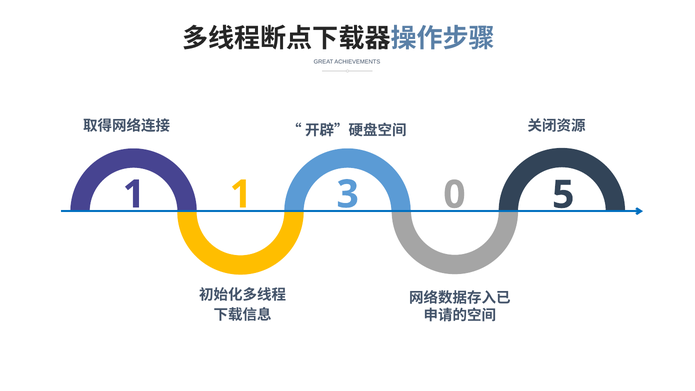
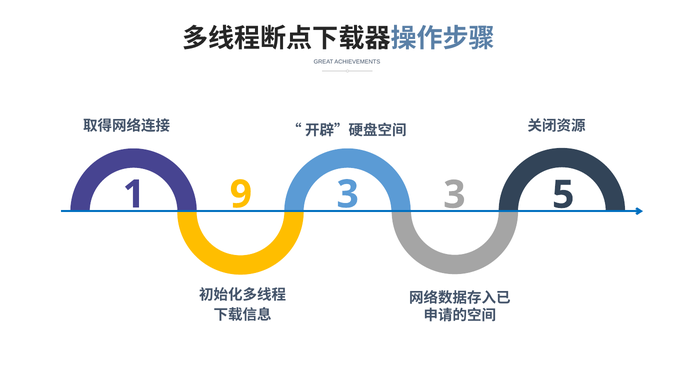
1 1: 1 -> 9
3 0: 0 -> 3
